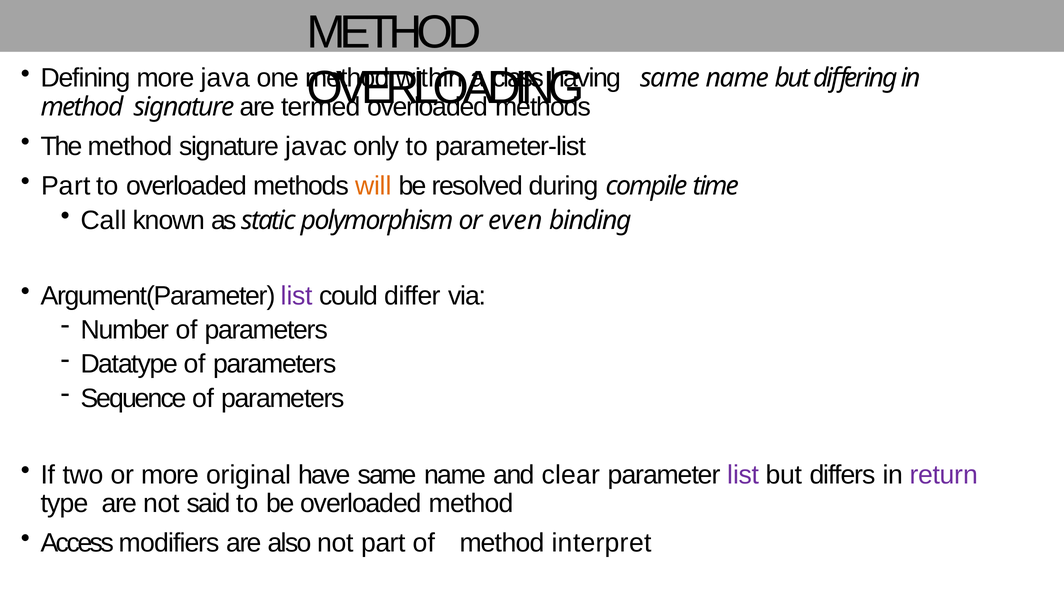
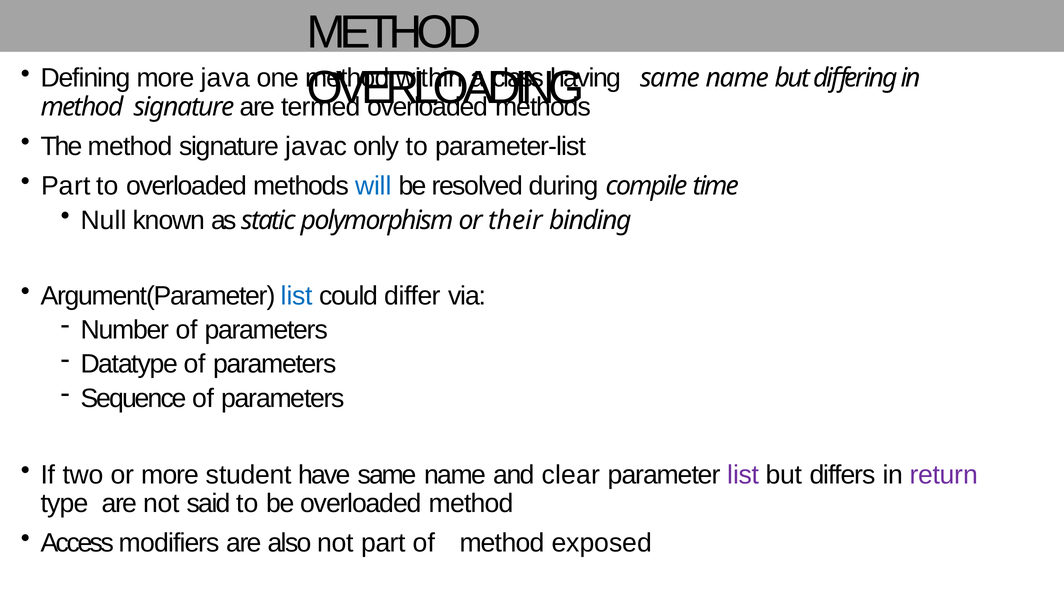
will colour: orange -> blue
Call: Call -> Null
even: even -> their
list at (297, 296) colour: purple -> blue
original: original -> student
interpret: interpret -> exposed
